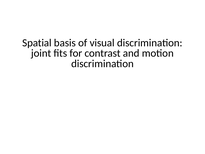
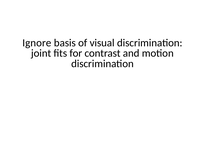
Spatial: Spatial -> Ignore
